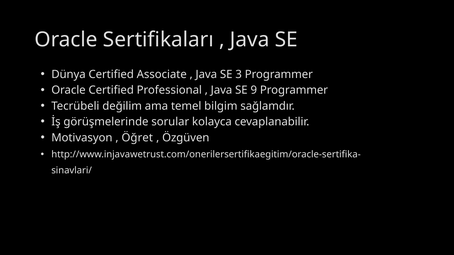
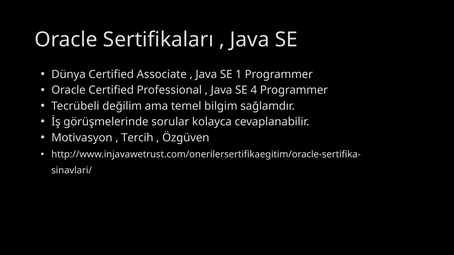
3: 3 -> 1
9: 9 -> 4
Öğret: Öğret -> Tercih
